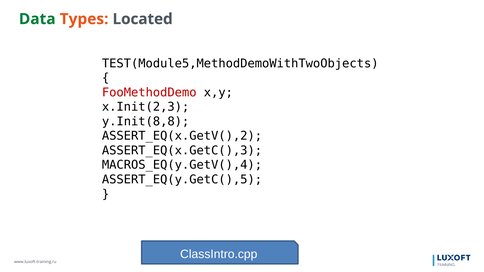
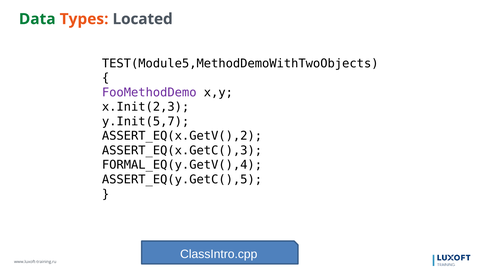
FooMethodDemo colour: red -> purple
y.Init(8,8: y.Init(8,8 -> y.Init(5,7
MACROS_EQ(y.GetV(),4: MACROS_EQ(y.GetV(),4 -> FORMAL_EQ(y.GetV(),4
